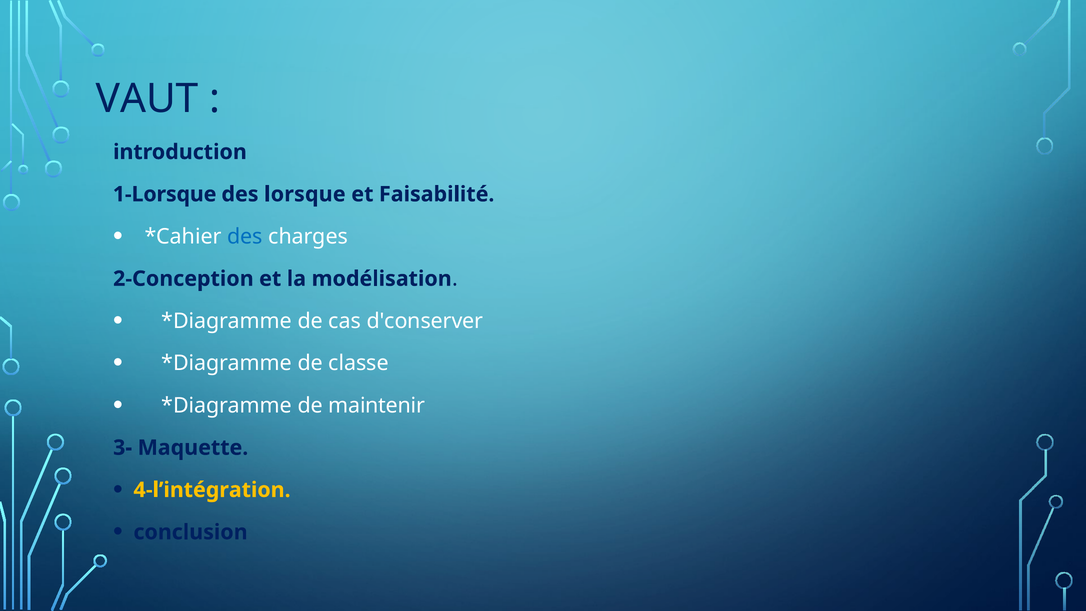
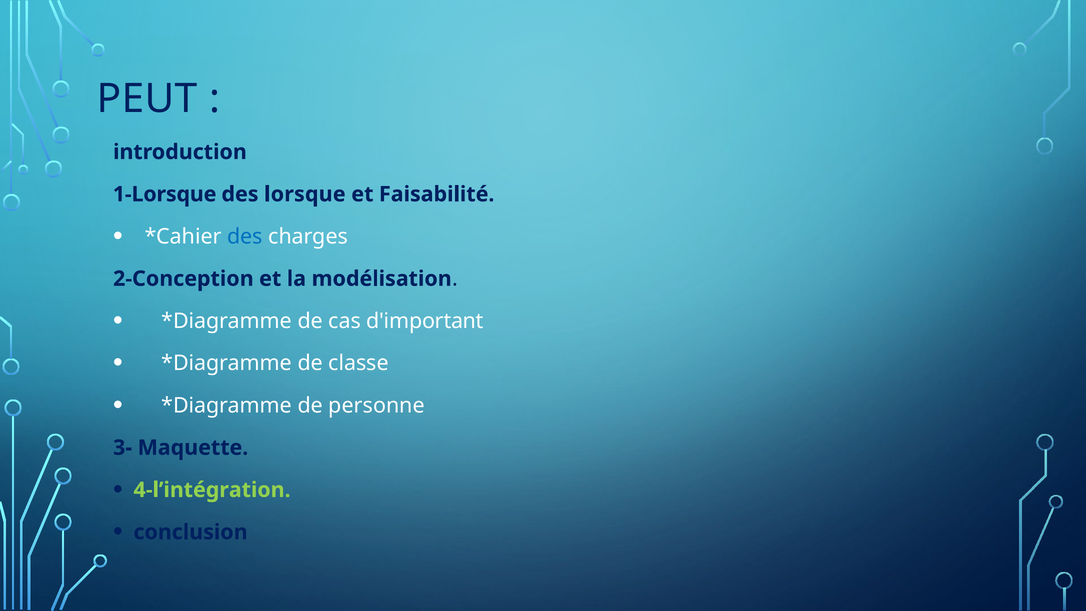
VAUT: VAUT -> PEUT
d'conserver: d'conserver -> d'important
maintenir: maintenir -> personne
4-l’intégration colour: yellow -> light green
